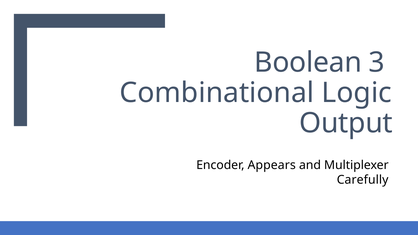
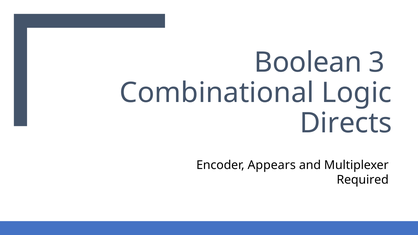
Output: Output -> Directs
Carefully: Carefully -> Required
